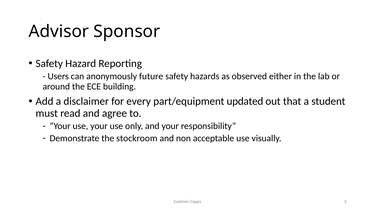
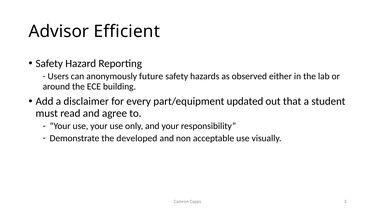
Sponsor: Sponsor -> Efficient
stockroom: stockroom -> developed
